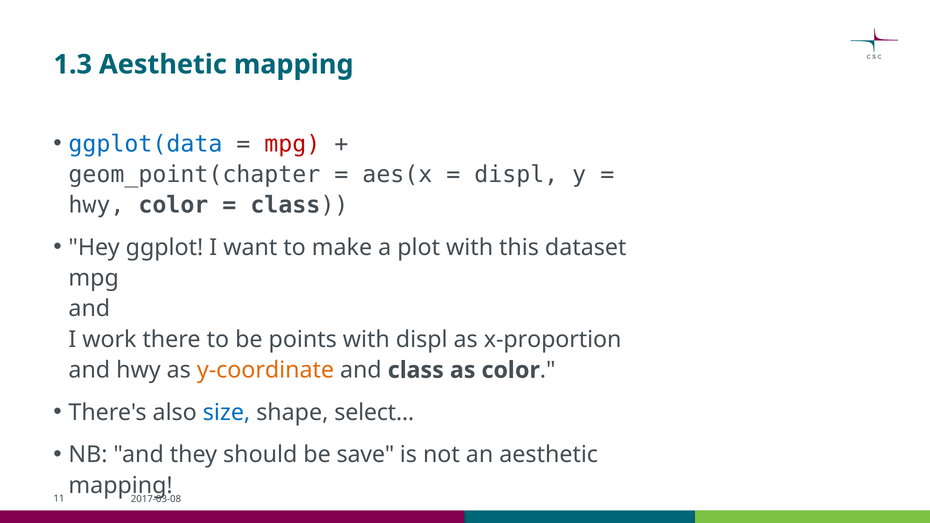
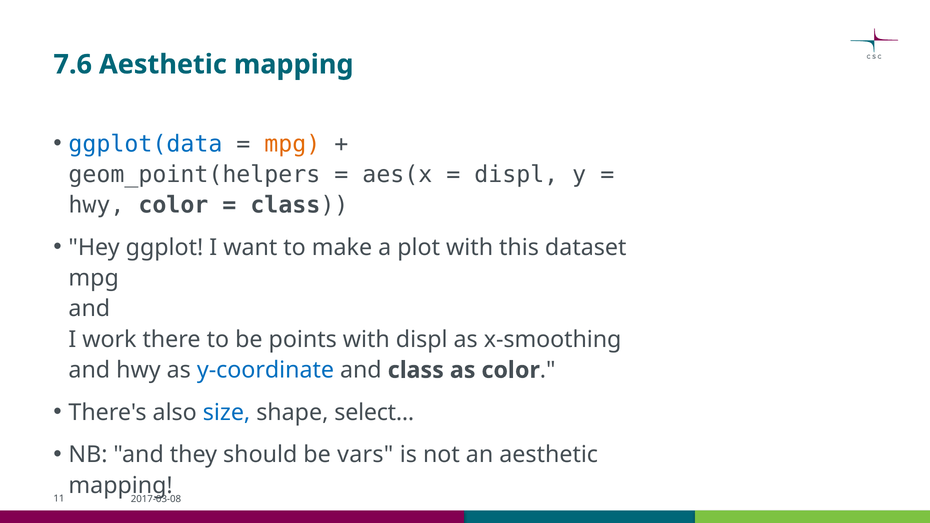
1.3: 1.3 -> 7.6
mpg at (292, 144) colour: red -> orange
geom_point(chapter: geom_point(chapter -> geom_point(helpers
x-proportion: x-proportion -> x-smoothing
y-coordinate colour: orange -> blue
save: save -> vars
